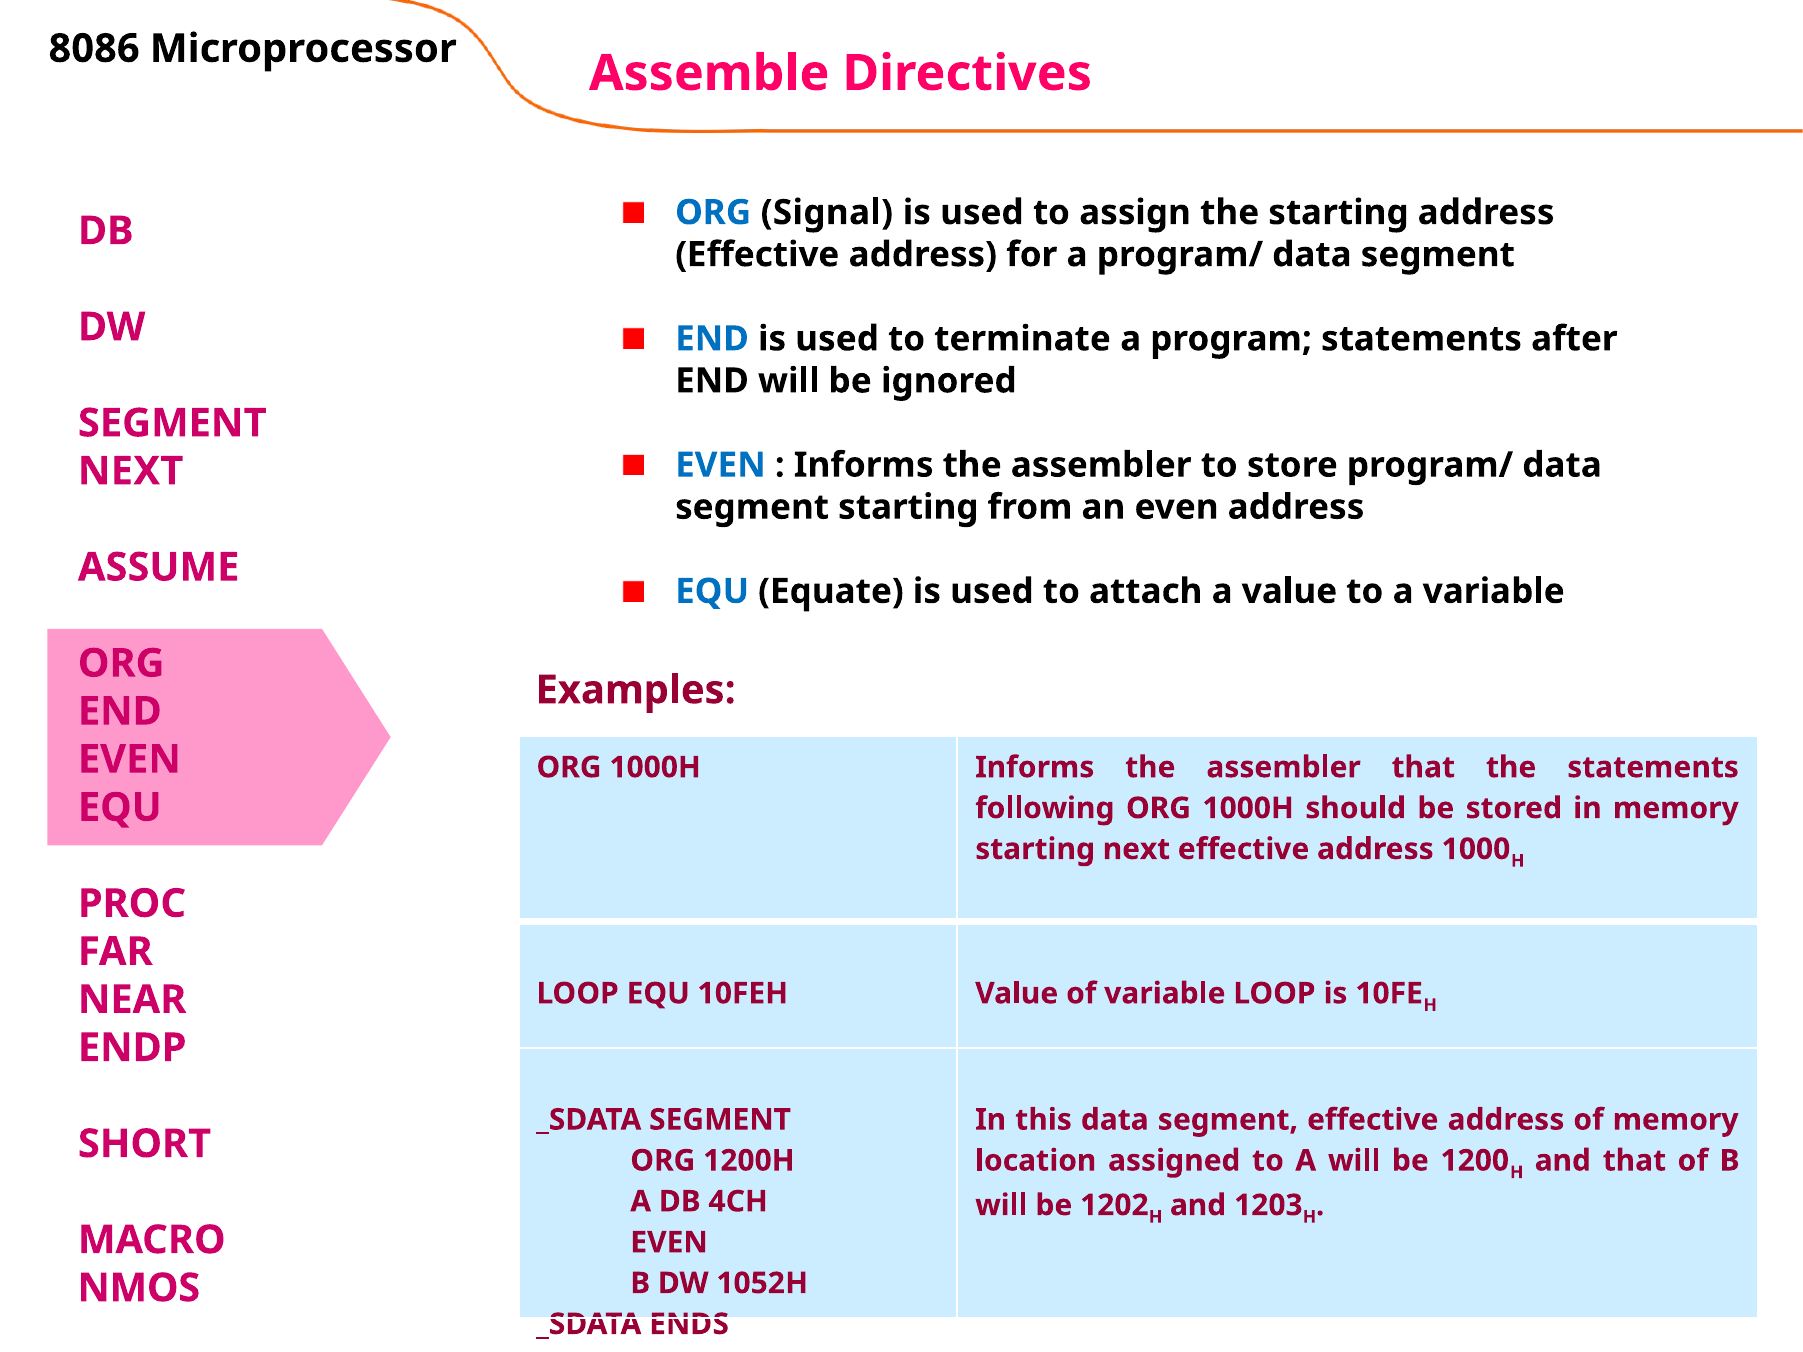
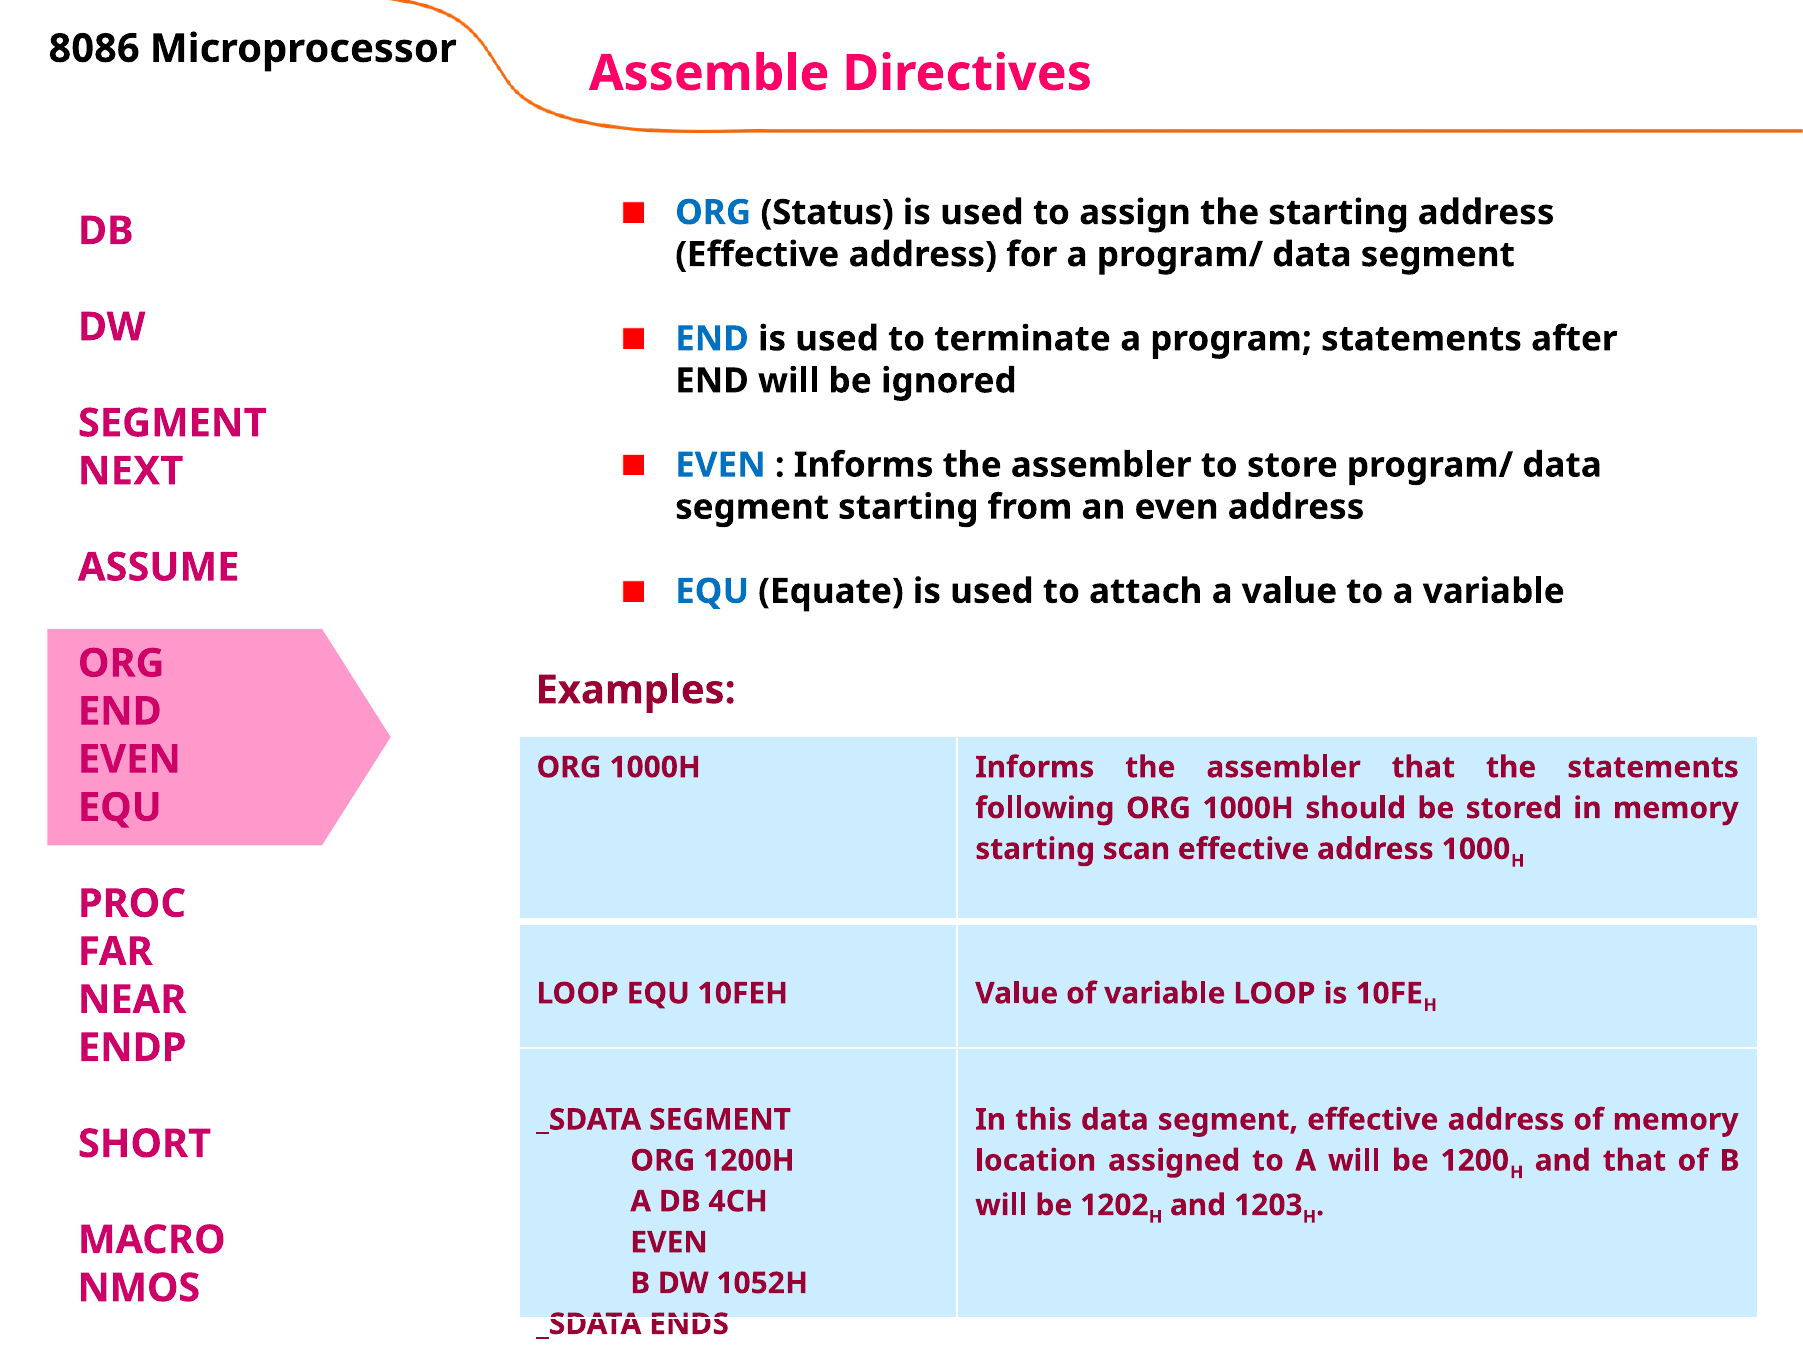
Signal: Signal -> Status
starting next: next -> scan
